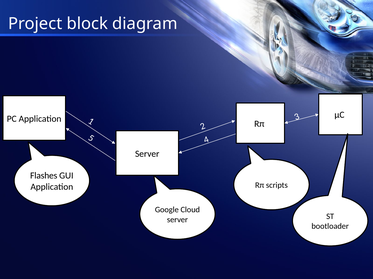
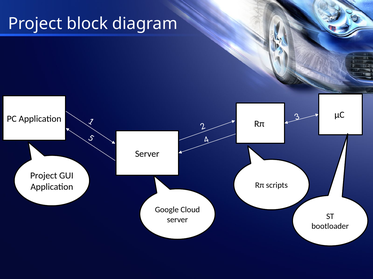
Flashes at (44, 176): Flashes -> Project
